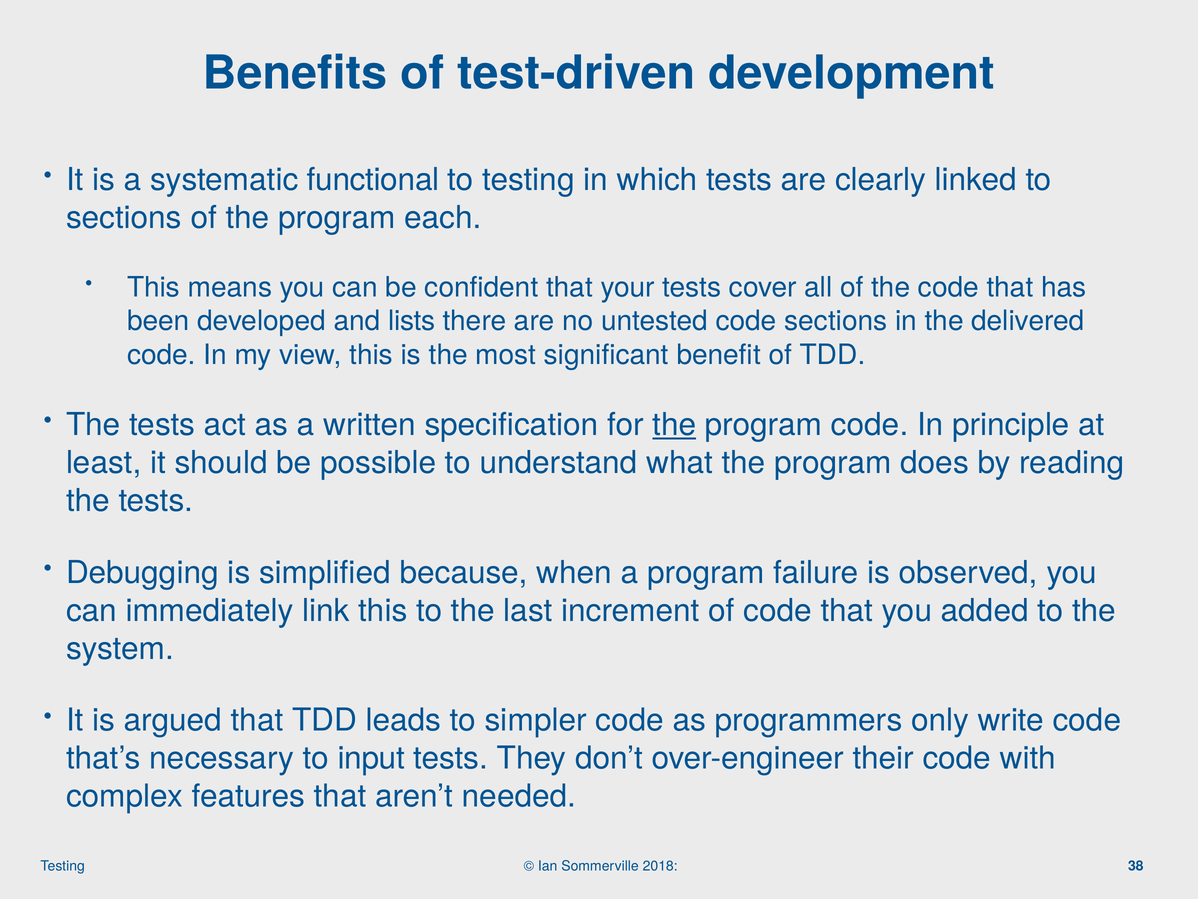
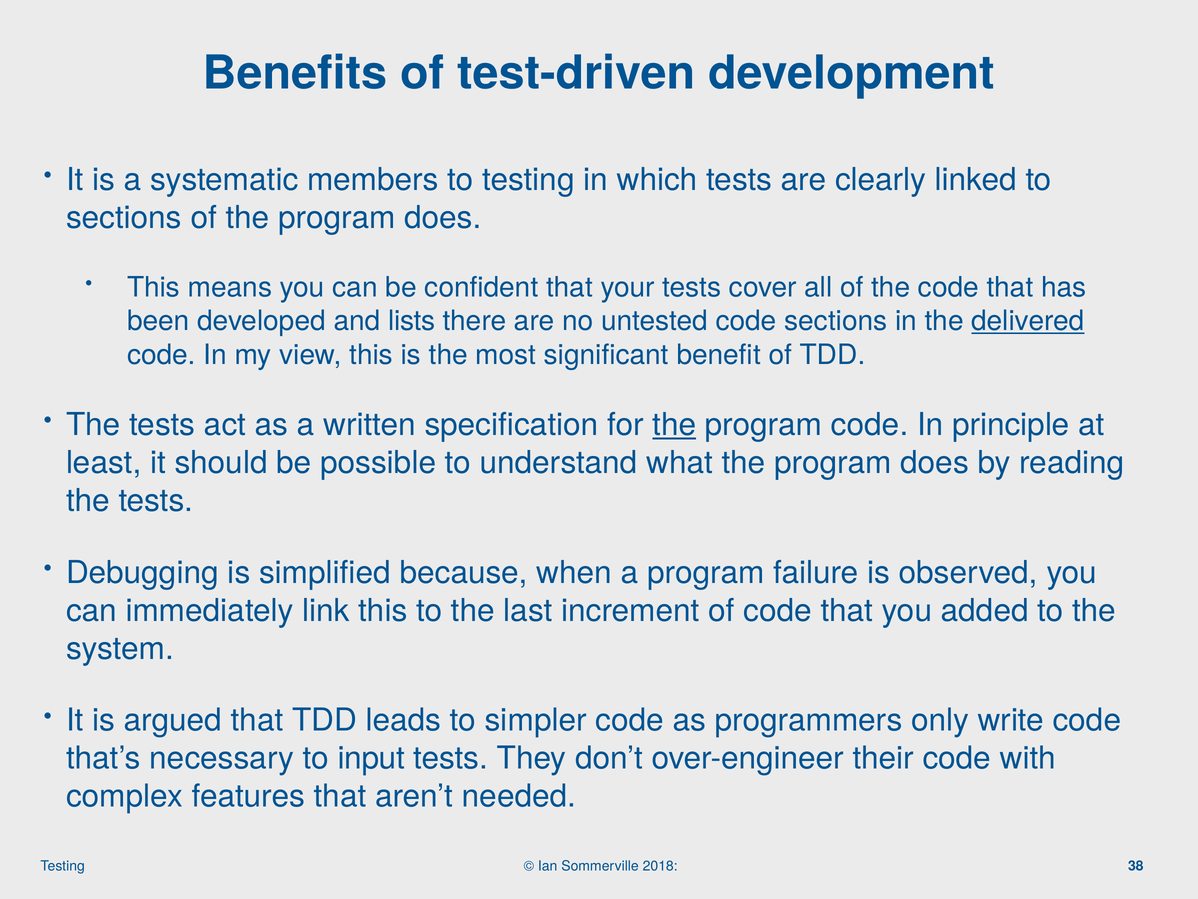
functional: functional -> members
of the program each: each -> does
delivered underline: none -> present
